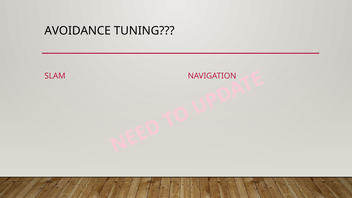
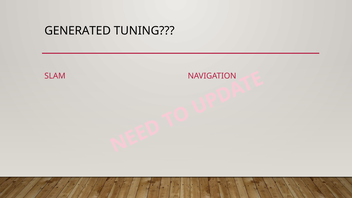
AVOIDANCE: AVOIDANCE -> GENERATED
